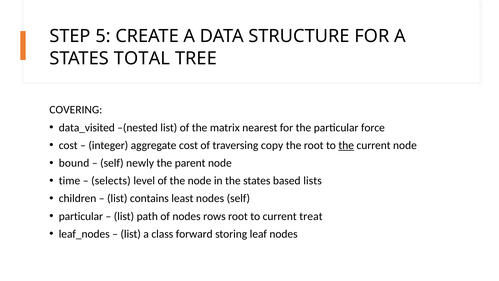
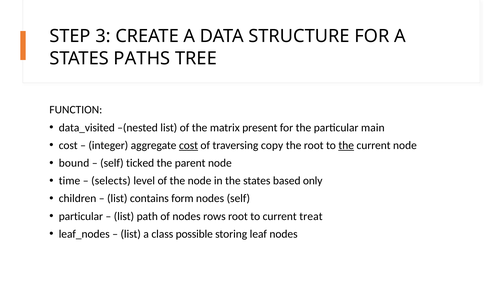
5: 5 -> 3
TOTAL: TOTAL -> PATHS
COVERING: COVERING -> FUNCTION
nearest: nearest -> present
force: force -> main
cost at (189, 145) underline: none -> present
newly: newly -> ticked
lists: lists -> only
least: least -> form
forward: forward -> possible
